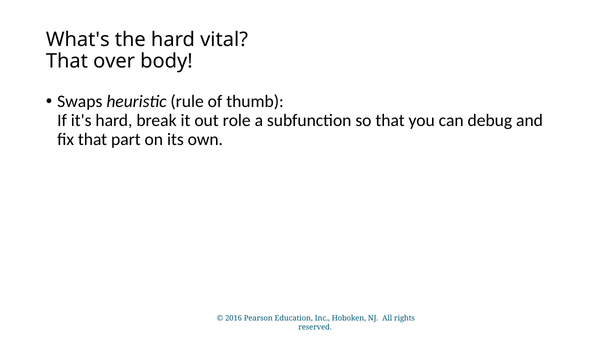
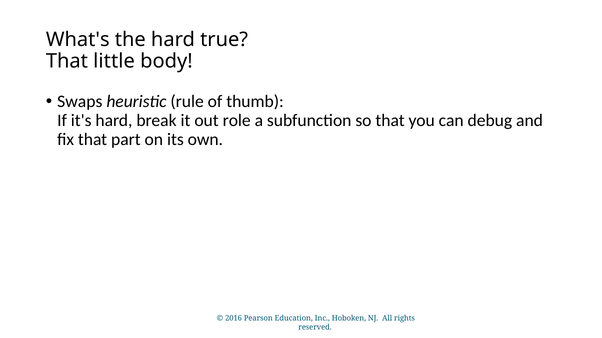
vital: vital -> true
over: over -> little
